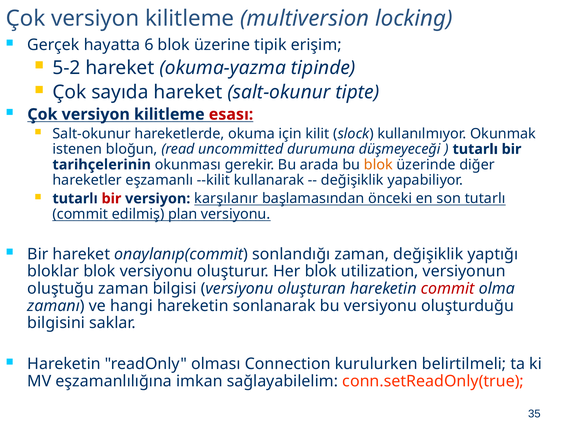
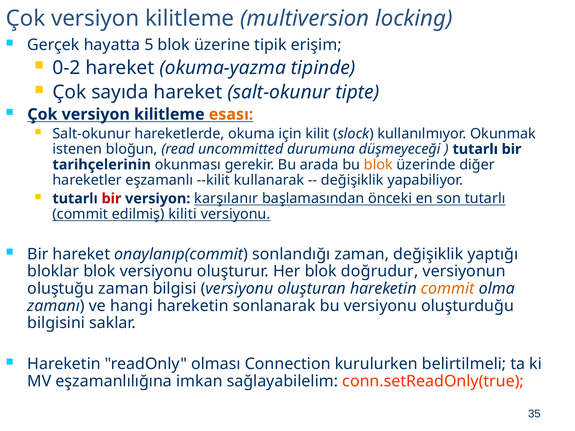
6: 6 -> 5
5-2: 5-2 -> 0-2
esası colour: red -> orange
plan: plan -> kiliti
utilization: utilization -> doğrudur
commit at (448, 289) colour: red -> orange
